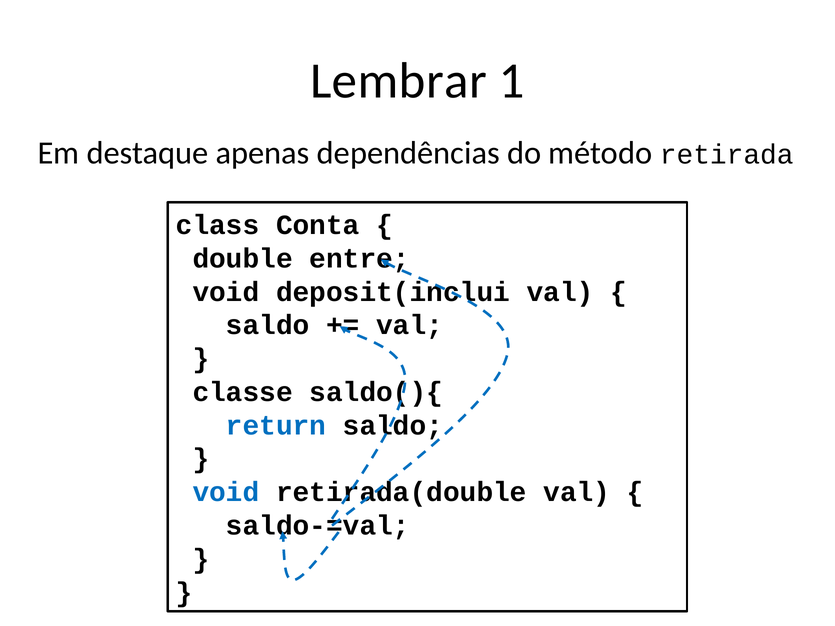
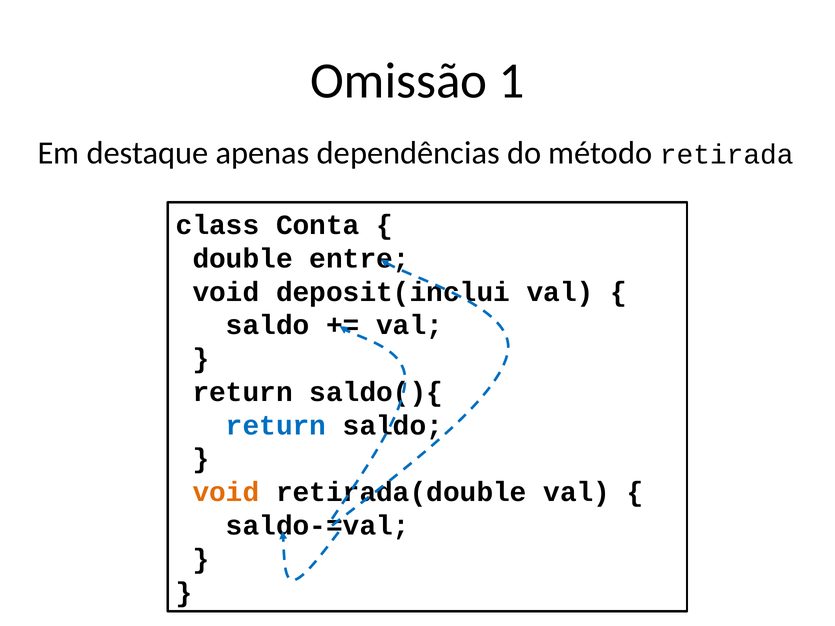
Lembrar: Lembrar -> Omissão
classe at (243, 392): classe -> return
void at (226, 492) colour: blue -> orange
